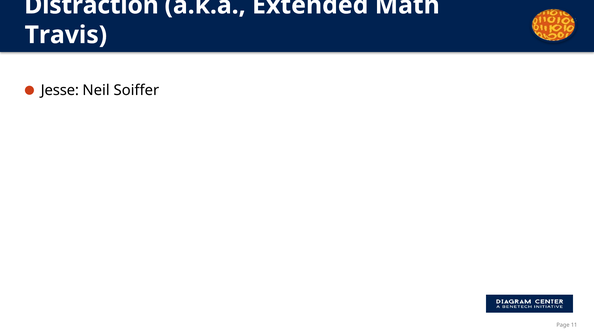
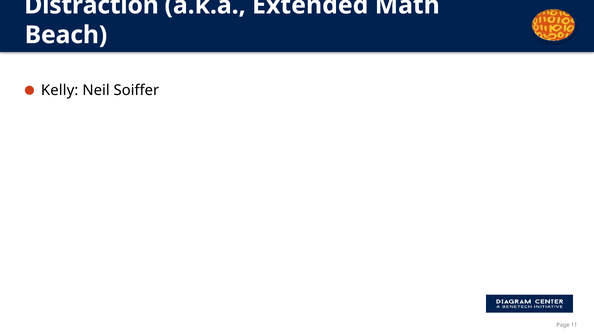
Travis: Travis -> Beach
Jesse: Jesse -> Kelly
